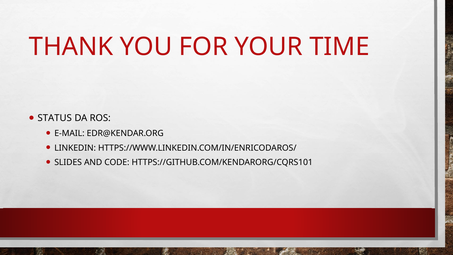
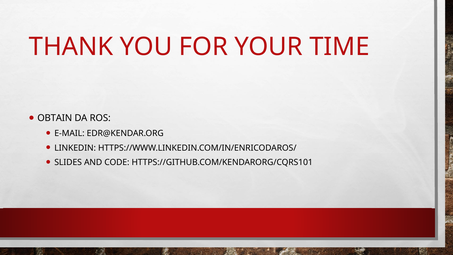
STATUS: STATUS -> OBTAIN
